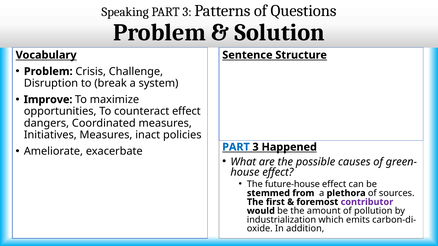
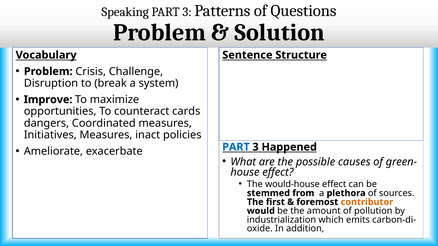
counteract effect: effect -> cards
future-house: future-house -> would-house
contributor colour: purple -> orange
